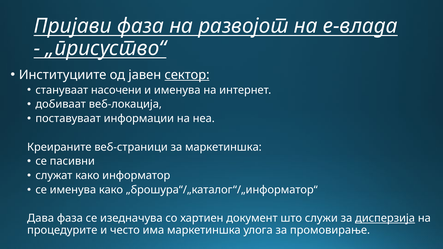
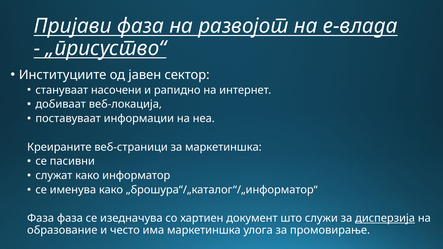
сектор underline: present -> none
и именува: именува -> рапидно
Дава at (41, 218): Дава -> Фаза
процедурите: процедурите -> образование
